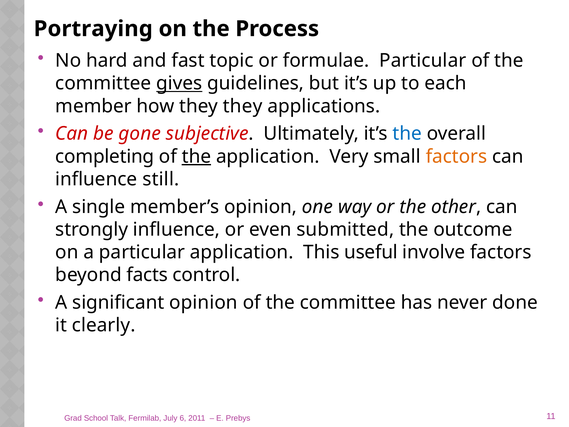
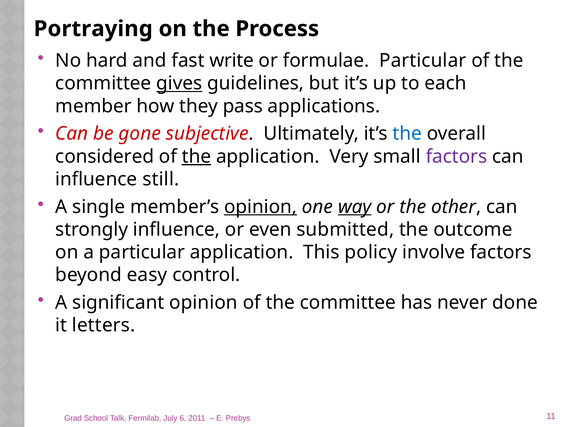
topic: topic -> write
they they: they -> pass
completing: completing -> considered
factors at (456, 156) colour: orange -> purple
opinion at (261, 207) underline: none -> present
way underline: none -> present
useful: useful -> policy
facts: facts -> easy
clearly: clearly -> letters
